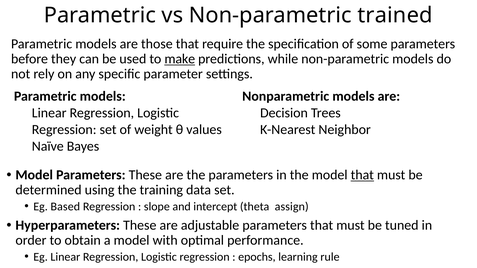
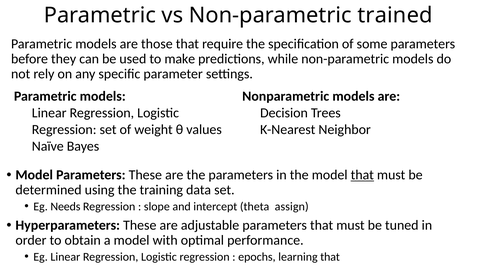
make underline: present -> none
Based: Based -> Needs
learning rule: rule -> that
